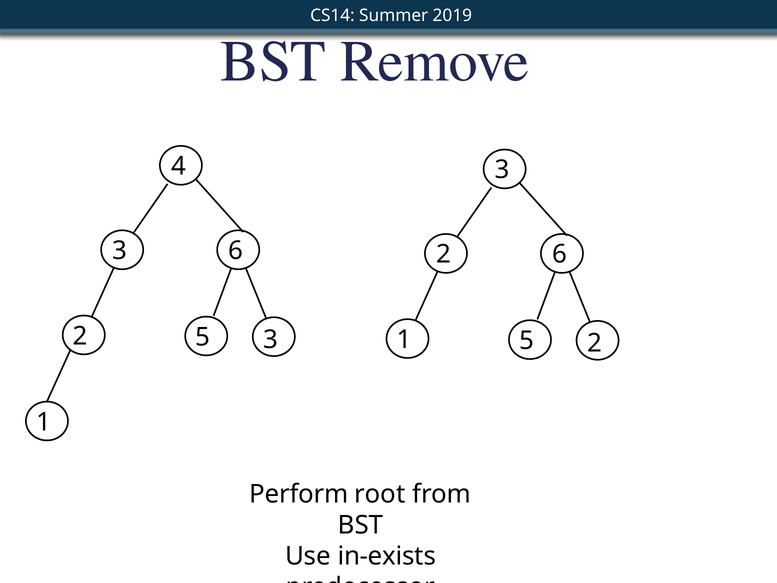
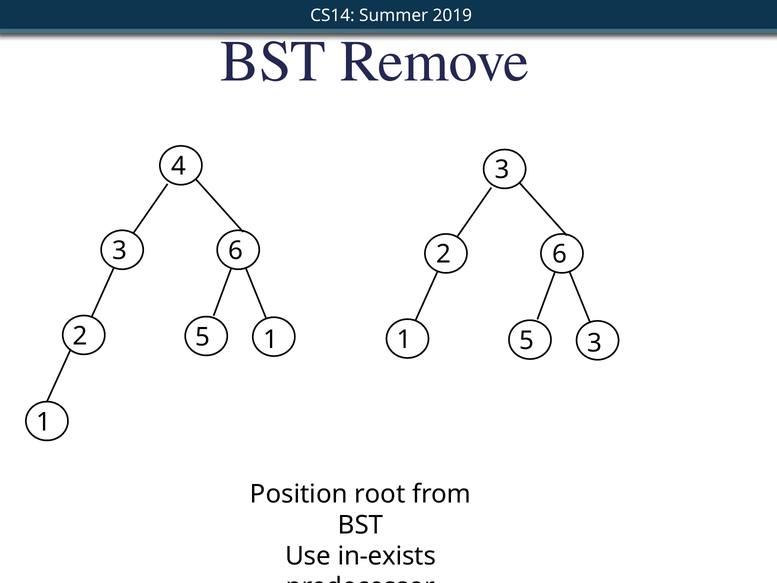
5 3: 3 -> 1
5 2: 2 -> 3
Perform: Perform -> Position
